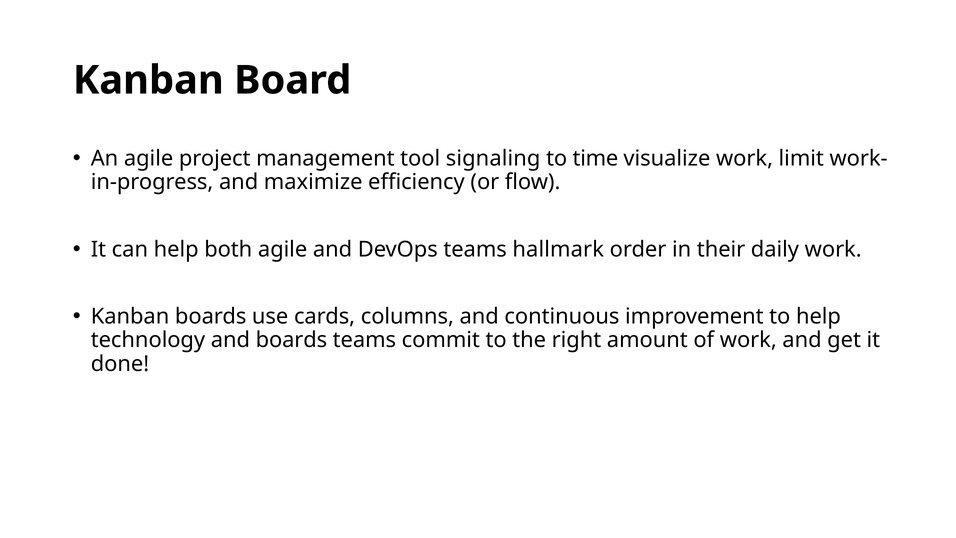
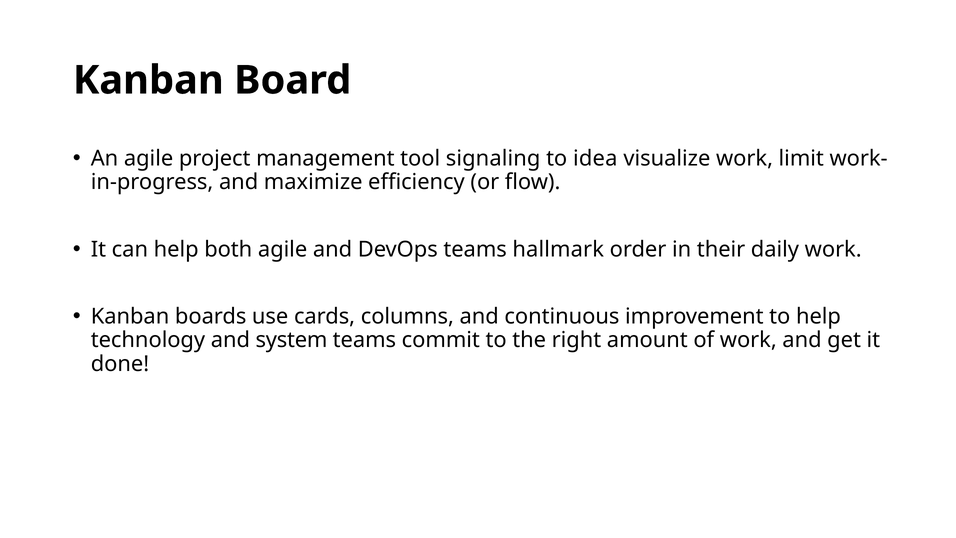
time: time -> idea
and boards: boards -> system
